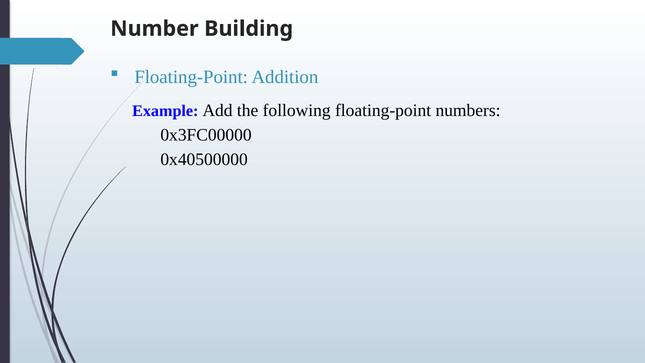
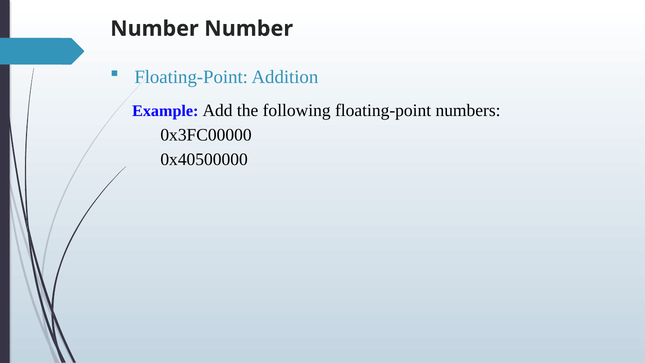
Number Building: Building -> Number
